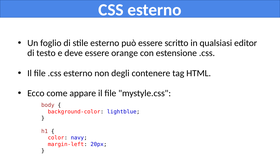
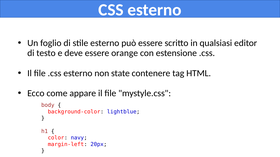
degli: degli -> state
